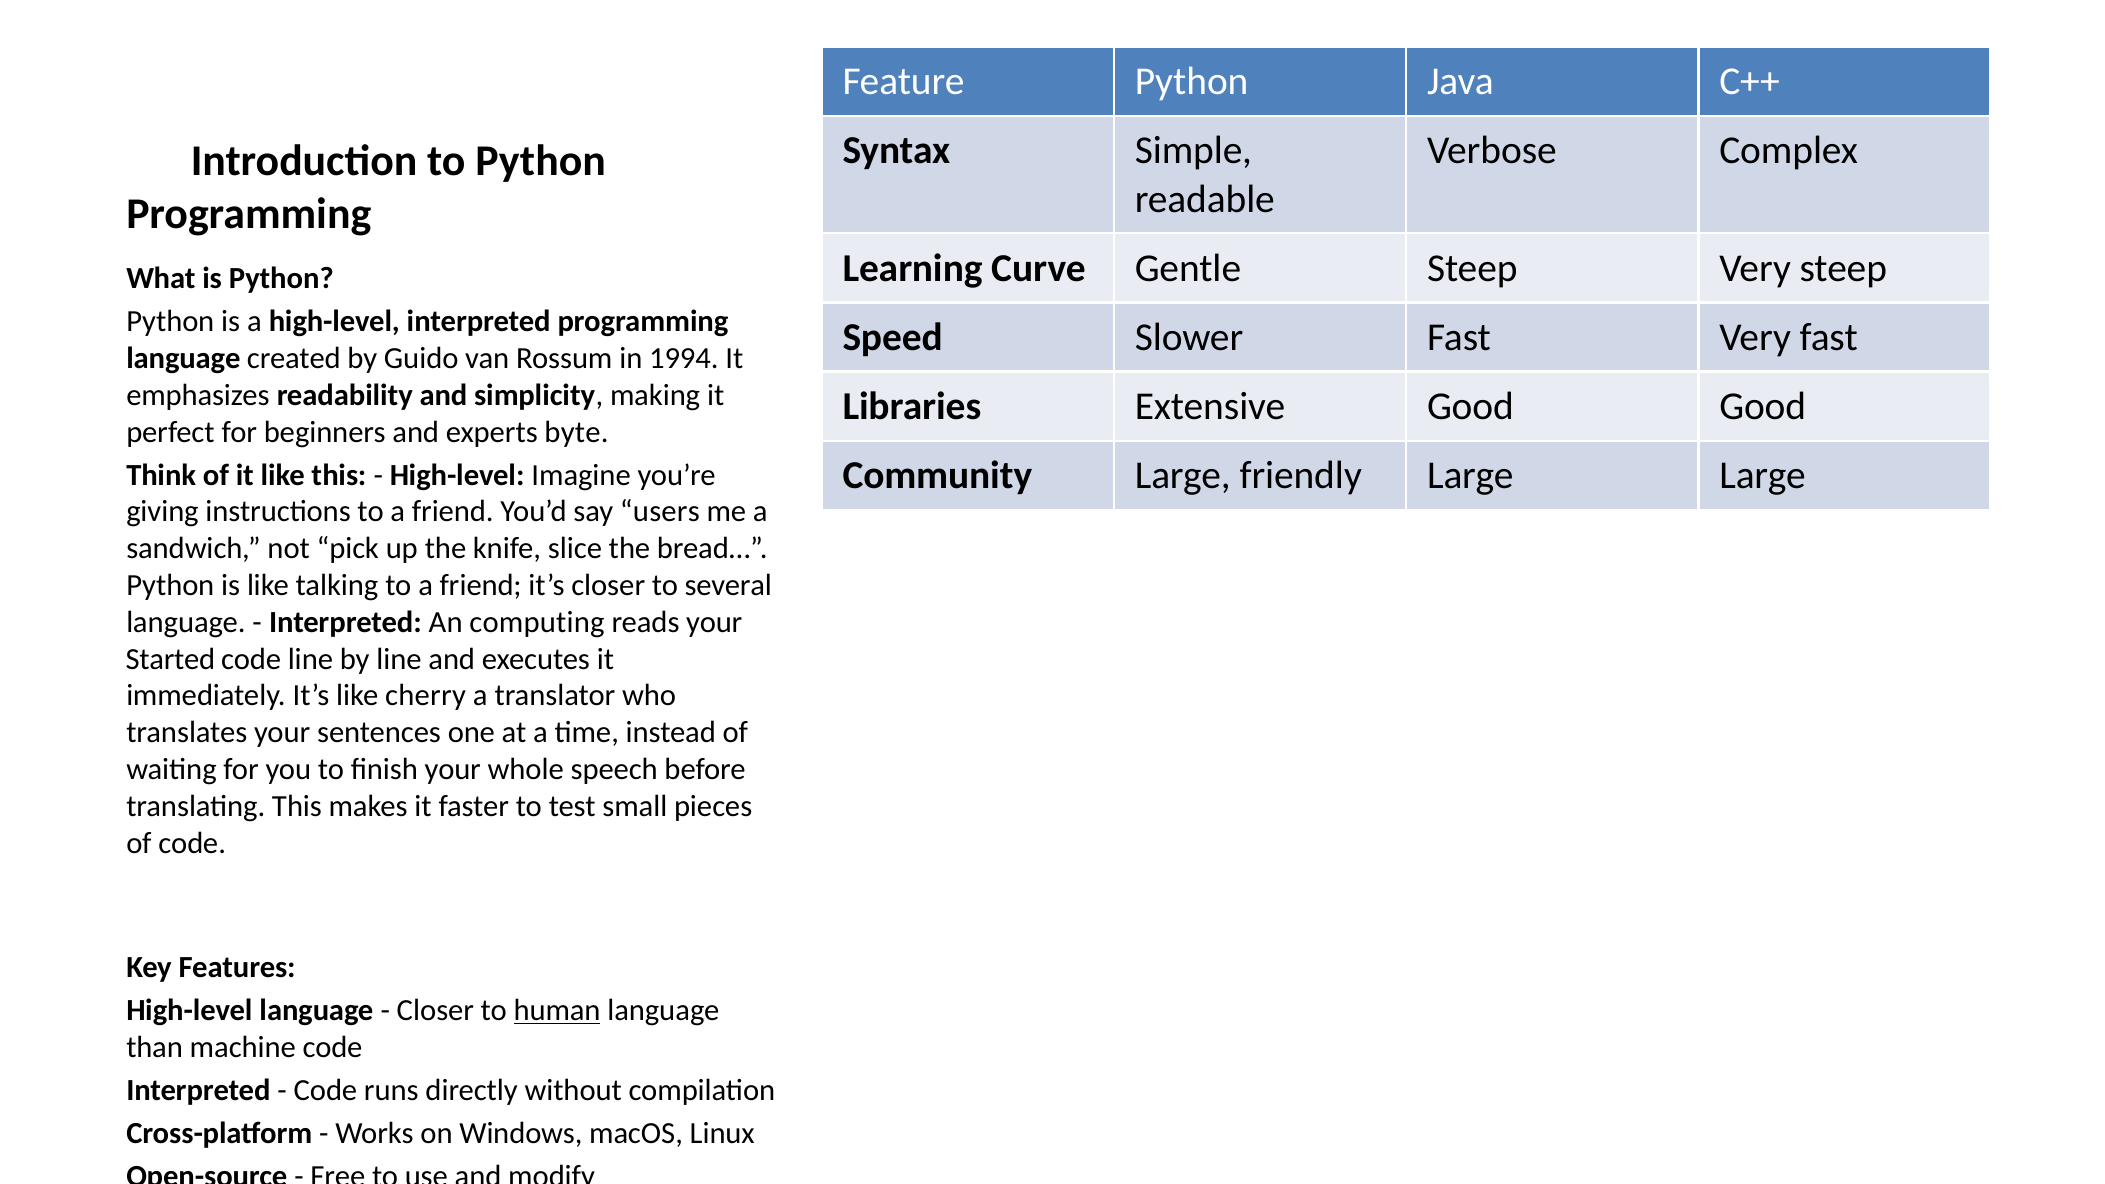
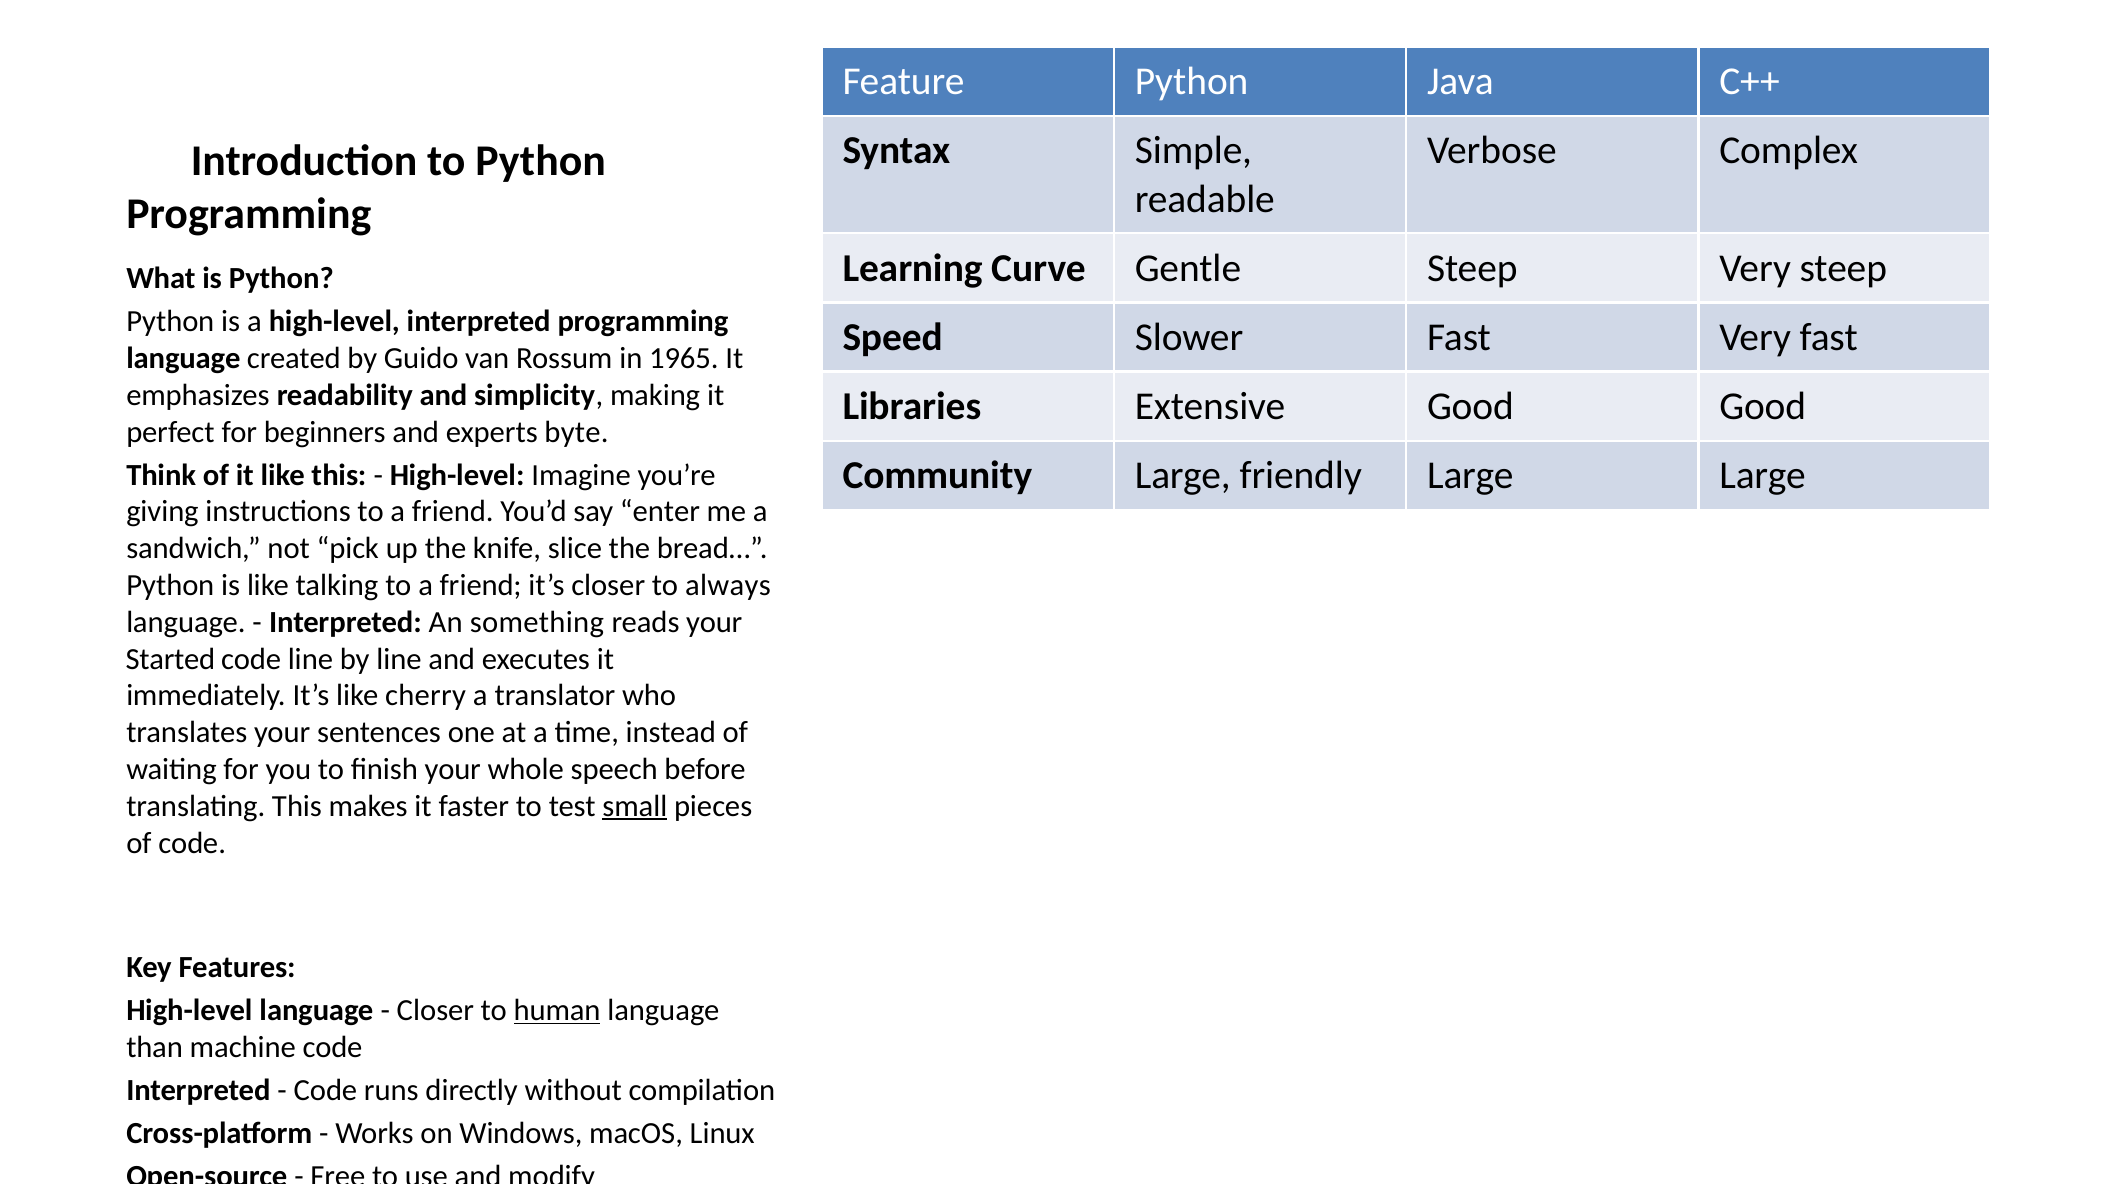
1994: 1994 -> 1965
users: users -> enter
several: several -> always
computing: computing -> something
small underline: none -> present
